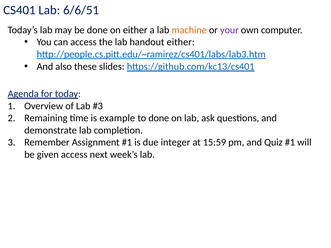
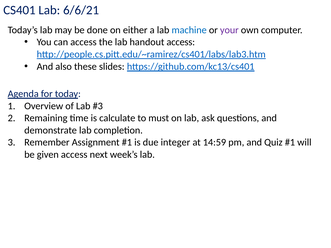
6/6/51: 6/6/51 -> 6/6/21
machine colour: orange -> blue
handout either: either -> access
example: example -> calculate
to done: done -> must
15:59: 15:59 -> 14:59
